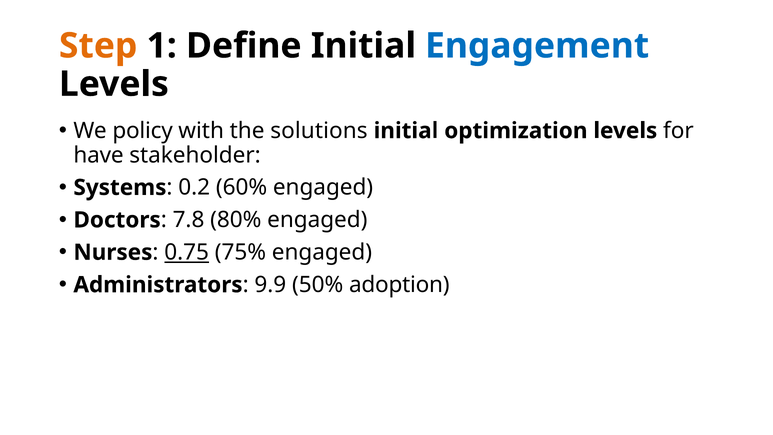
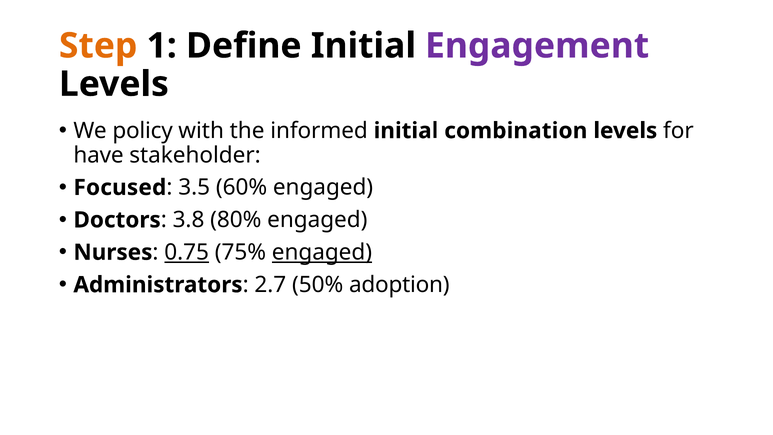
Engagement colour: blue -> purple
solutions: solutions -> informed
optimization: optimization -> combination
Systems: Systems -> Focused
0.2: 0.2 -> 3.5
7.8: 7.8 -> 3.8
engaged at (322, 252) underline: none -> present
9.9: 9.9 -> 2.7
